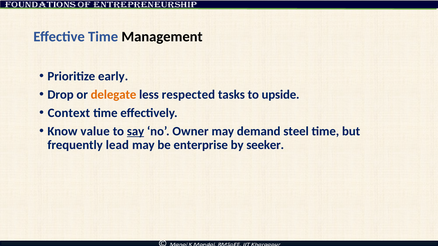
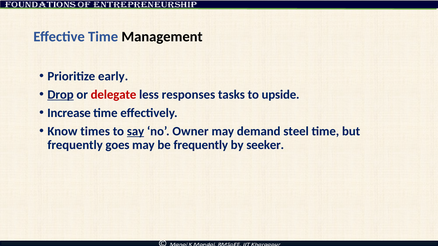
Drop underline: none -> present
delegate colour: orange -> red
respected: respected -> responses
Context: Context -> Increase
value: value -> times
lead: lead -> goes
be enterprise: enterprise -> frequently
